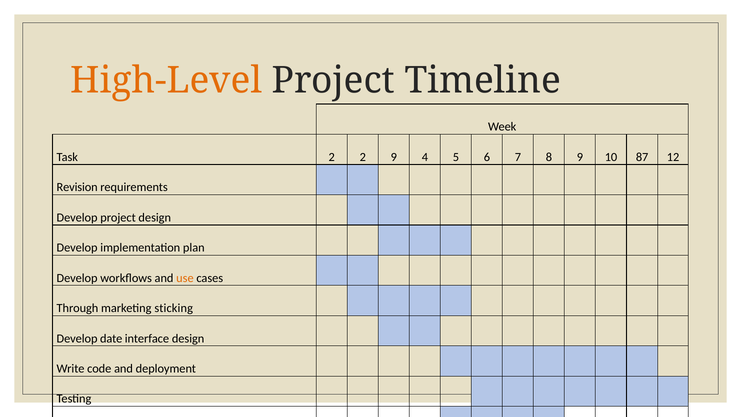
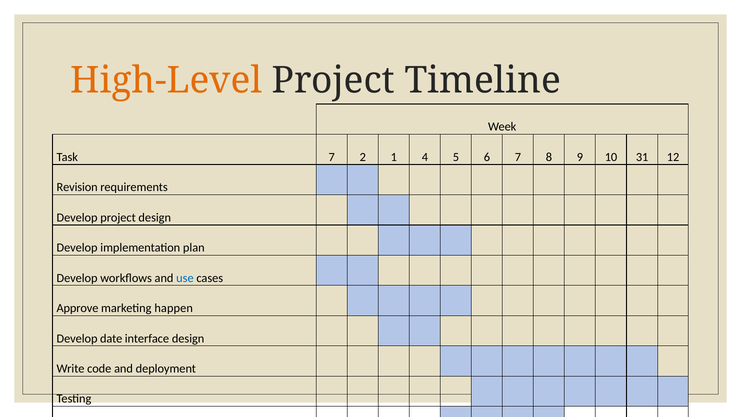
Task 2: 2 -> 7
2 9: 9 -> 1
87: 87 -> 31
use colour: orange -> blue
Through: Through -> Approve
sticking: sticking -> happen
